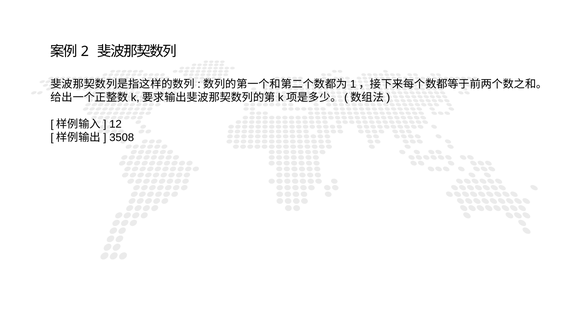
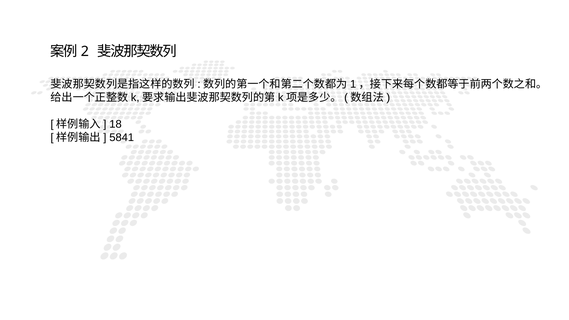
12: 12 -> 18
3508: 3508 -> 5841
